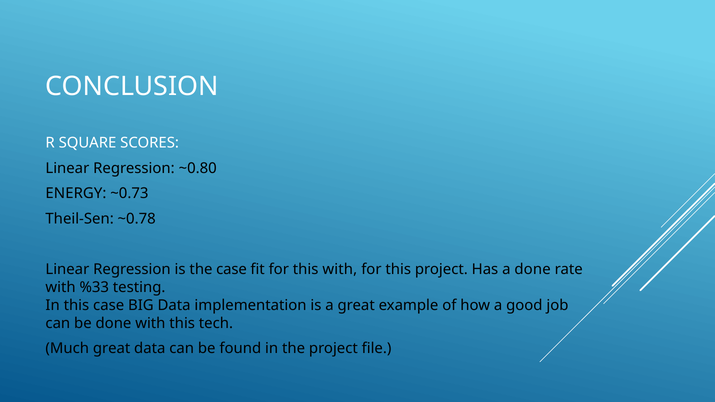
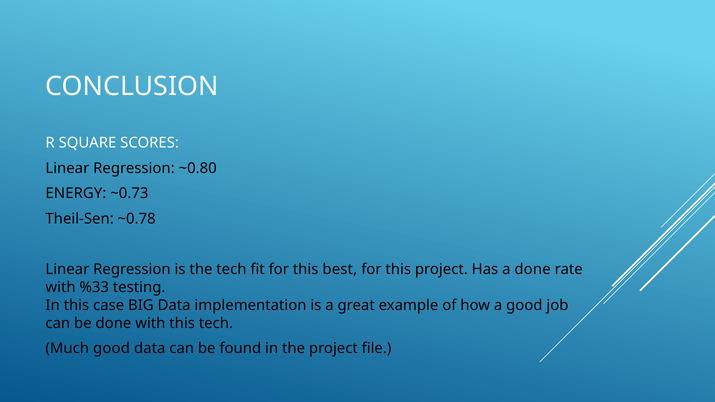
the case: case -> tech
this with: with -> best
Much great: great -> good
